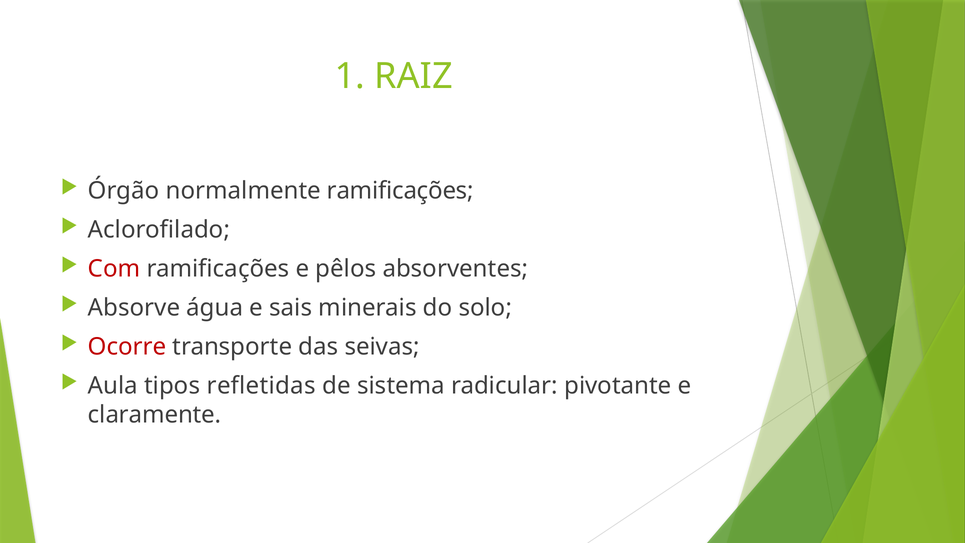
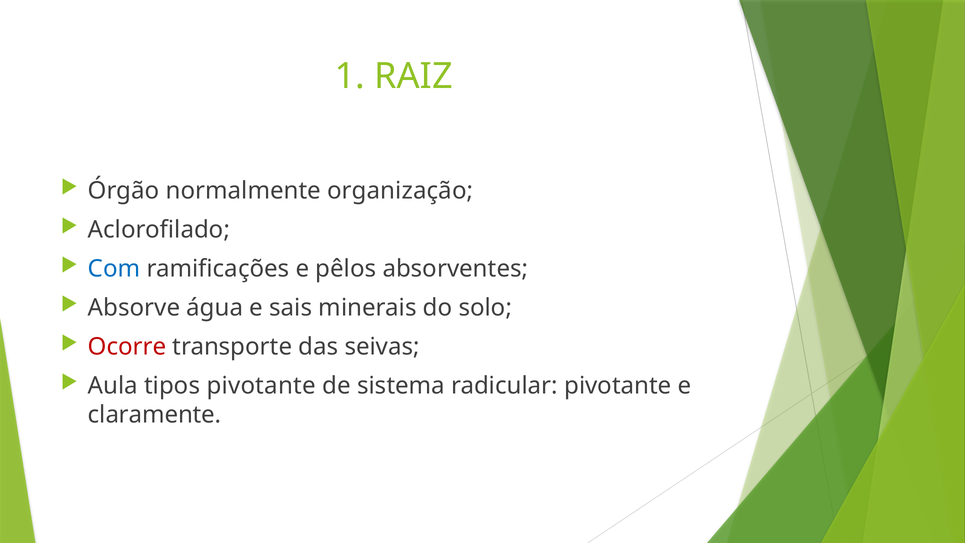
normalmente ramificações: ramificações -> organização
Com colour: red -> blue
tipos refletidas: refletidas -> pivotante
